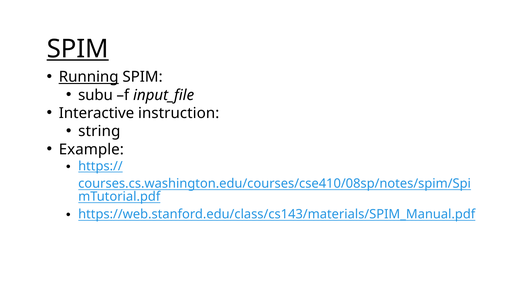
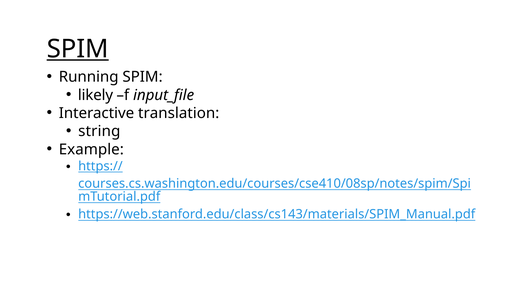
Running underline: present -> none
subu: subu -> likely
instruction: instruction -> translation
